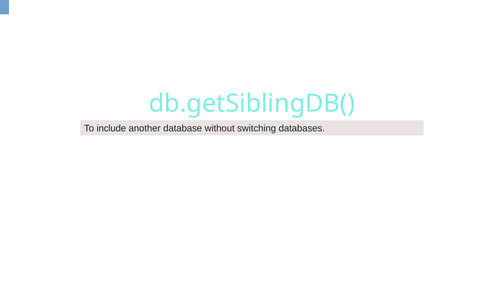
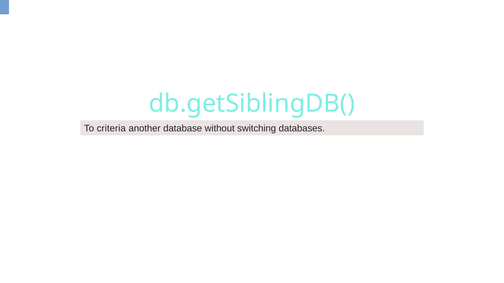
include: include -> criteria
